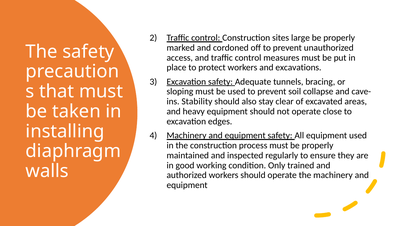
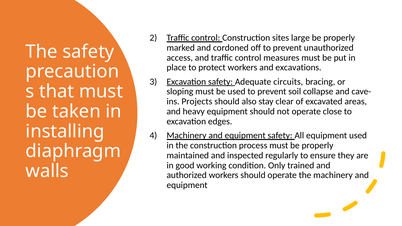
tunnels: tunnels -> circuits
Stability: Stability -> Projects
